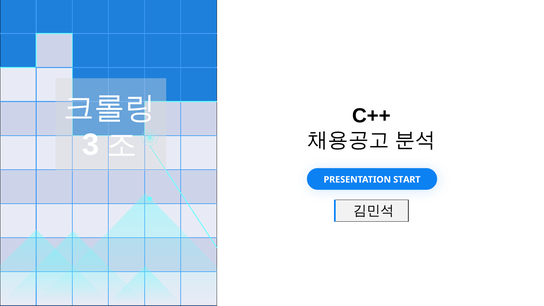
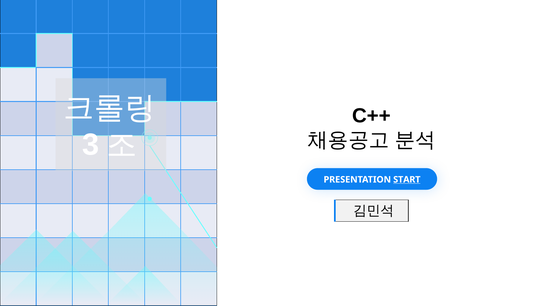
START underline: none -> present
